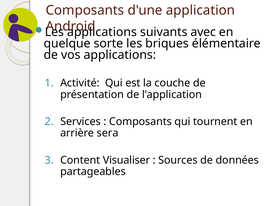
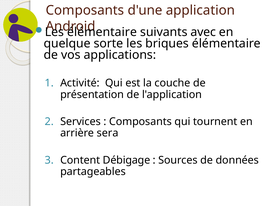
applications at (102, 32): applications -> élémentaire
Visualiser: Visualiser -> Débigage
